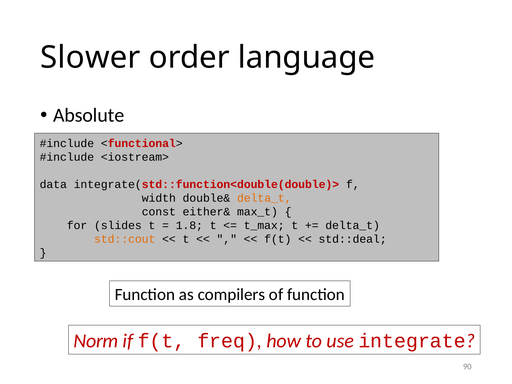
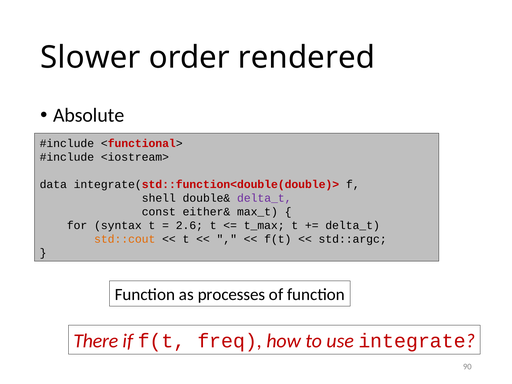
language: language -> rendered
width: width -> shell
delta_t at (264, 198) colour: orange -> purple
slides: slides -> syntax
1.8: 1.8 -> 2.6
std::deal: std::deal -> std::argc
compilers: compilers -> processes
Norm: Norm -> There
